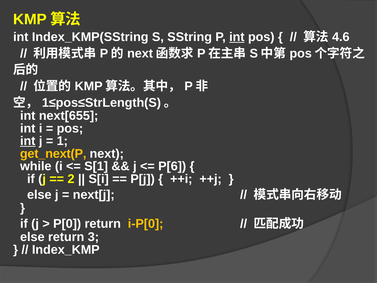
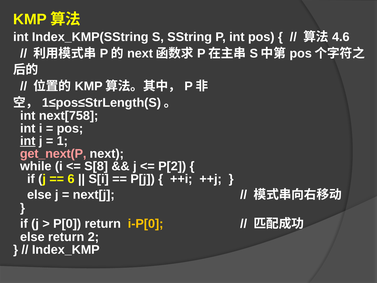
int at (237, 37) underline: present -> none
next[655: next[655 -> next[758
get_next(P colour: yellow -> pink
S[1: S[1 -> S[8
P[6: P[6 -> P[2
2: 2 -> 6
3: 3 -> 2
